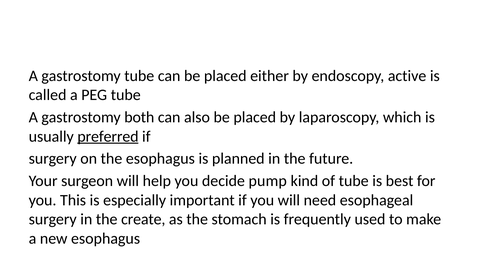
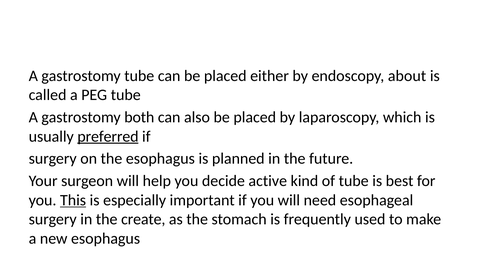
active: active -> about
pump: pump -> active
This underline: none -> present
